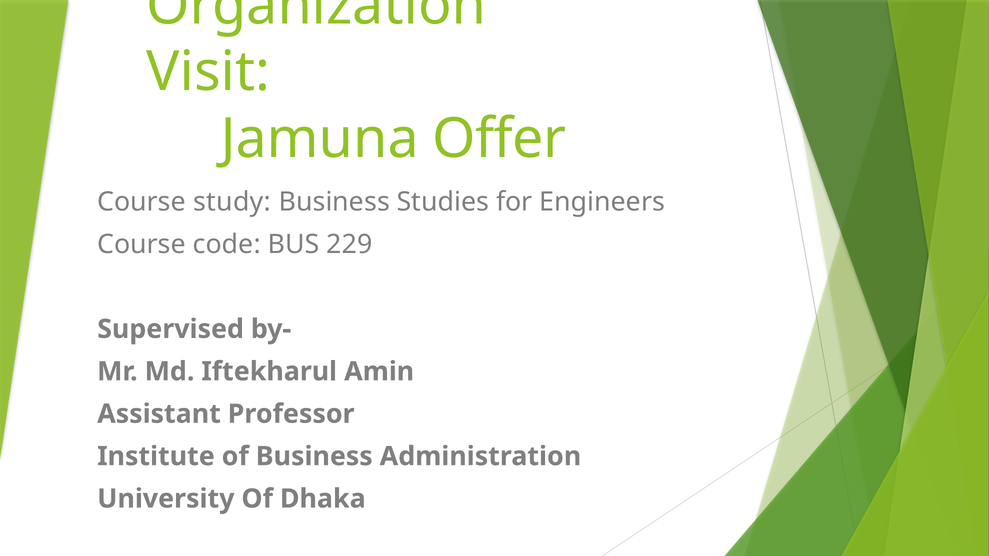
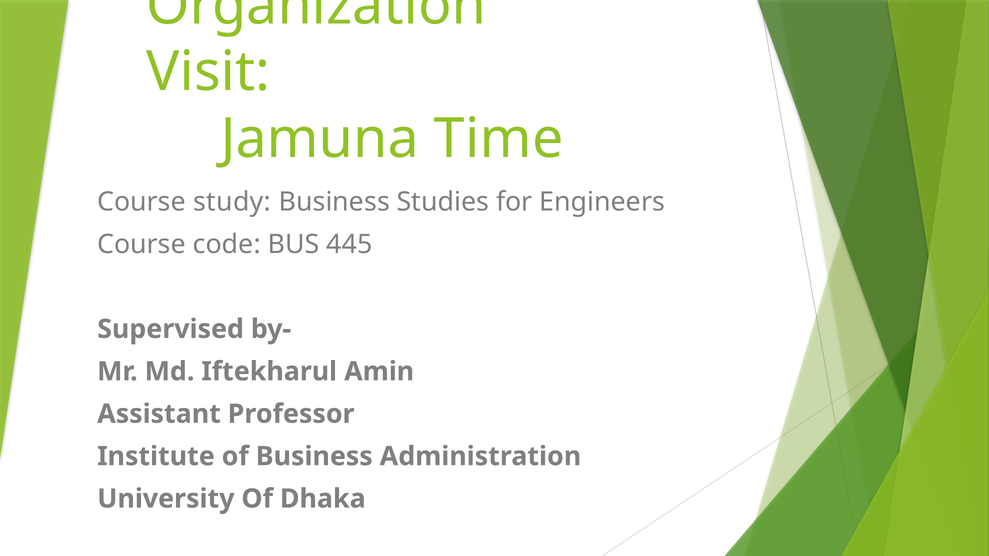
Offer: Offer -> Time
229: 229 -> 445
